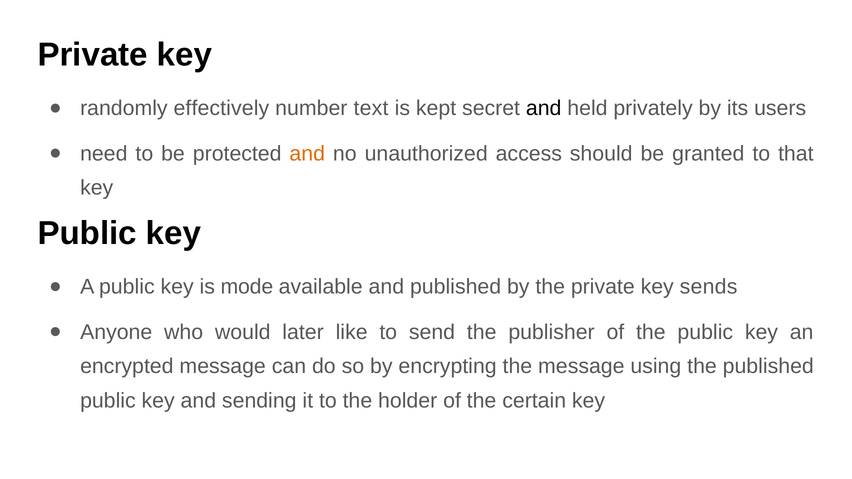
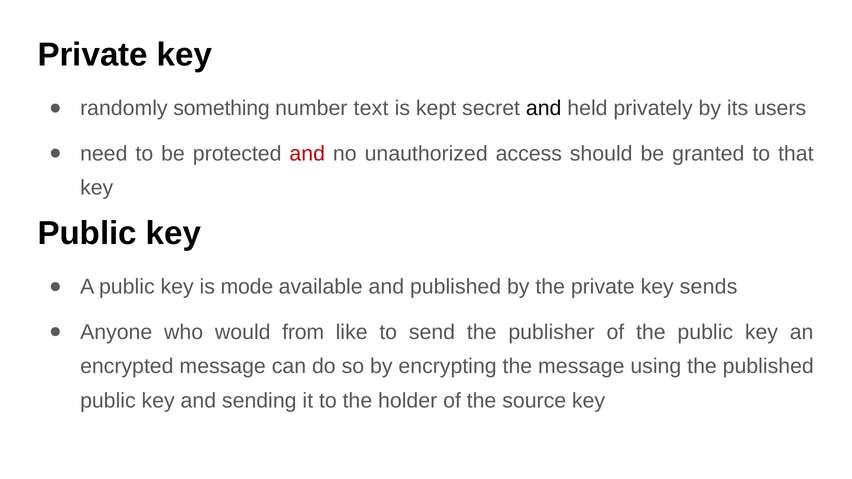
effectively: effectively -> something
and at (307, 154) colour: orange -> red
later: later -> from
certain: certain -> source
